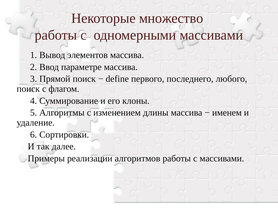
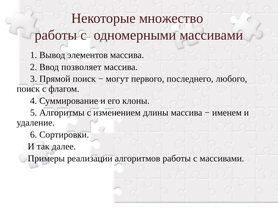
параметре: параметре -> позволяет
define: define -> могут
